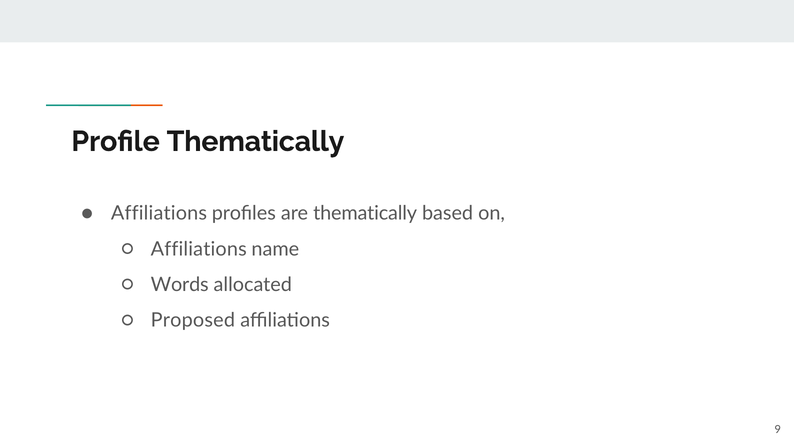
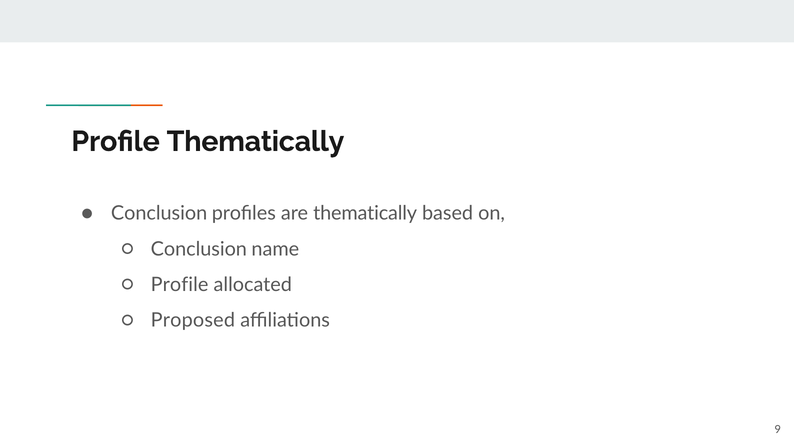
Affiliations at (159, 214): Affiliations -> Conclusion
Affiliations at (199, 249): Affiliations -> Conclusion
Words at (180, 285): Words -> Profile
